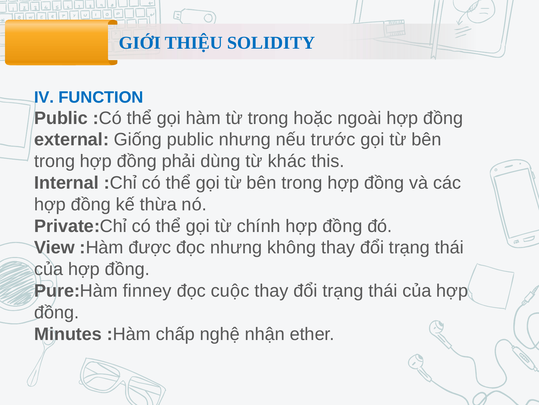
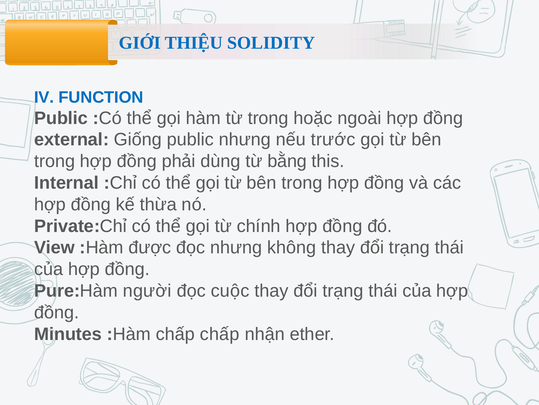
khác: khác -> bằng
finney: finney -> người
chấp nghệ: nghệ -> chấp
